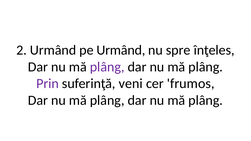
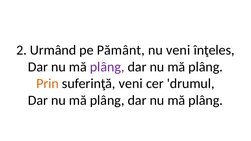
pe Urmând: Urmând -> Pământ
nu spre: spre -> veni
Prin colour: purple -> orange
frumos: frumos -> drumul
